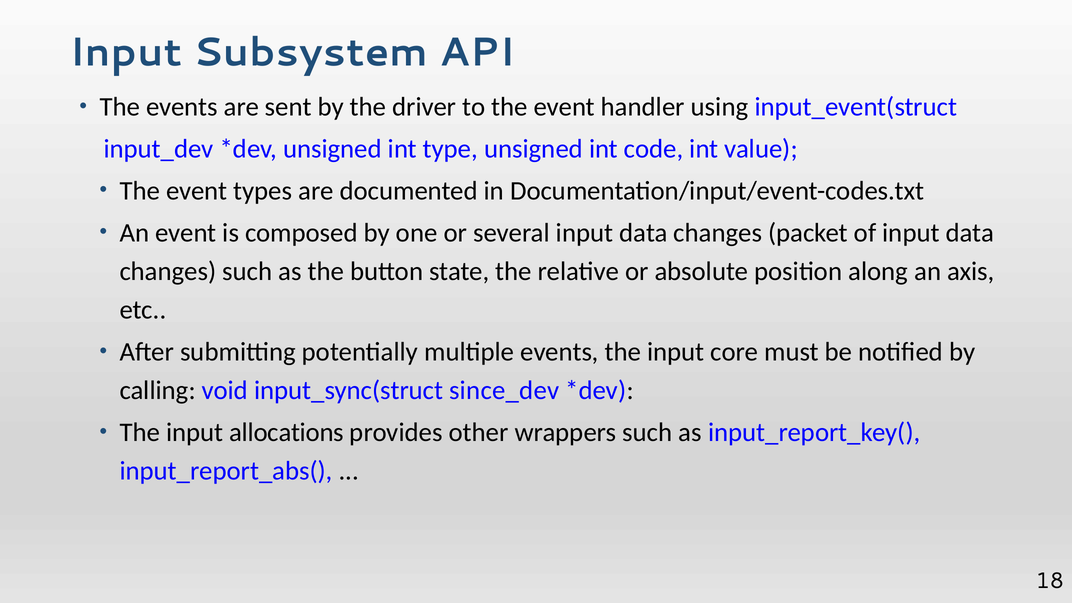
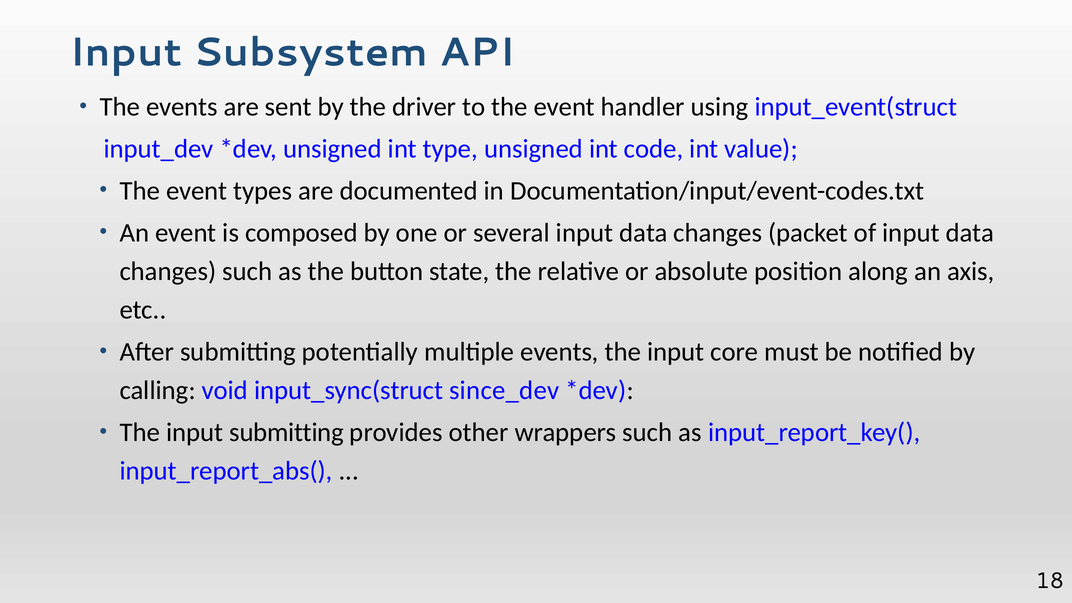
input allocations: allocations -> submitting
